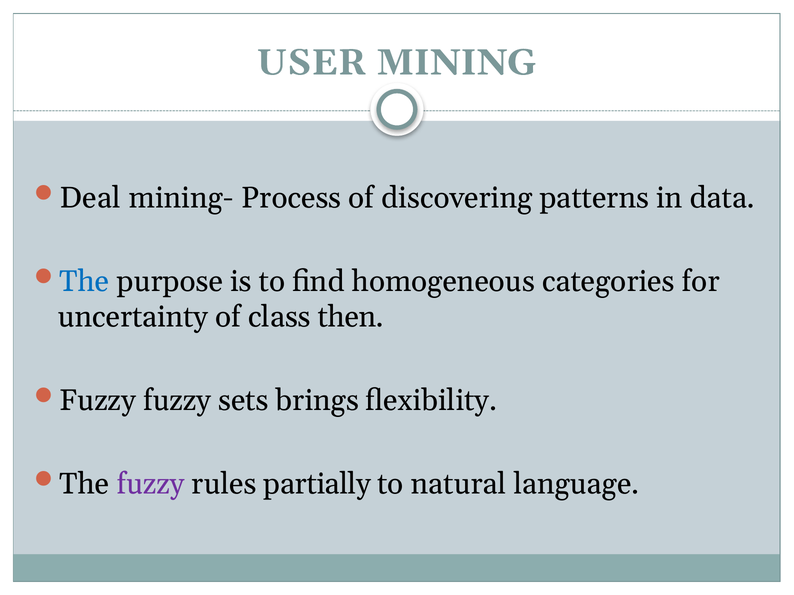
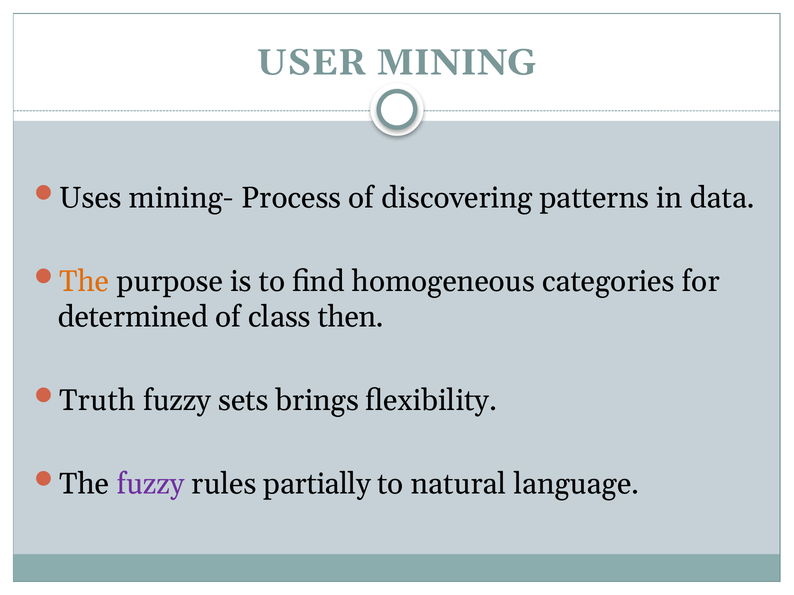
Deal: Deal -> Uses
The at (84, 282) colour: blue -> orange
uncertainty: uncertainty -> determined
Fuzzy at (98, 401): Fuzzy -> Truth
